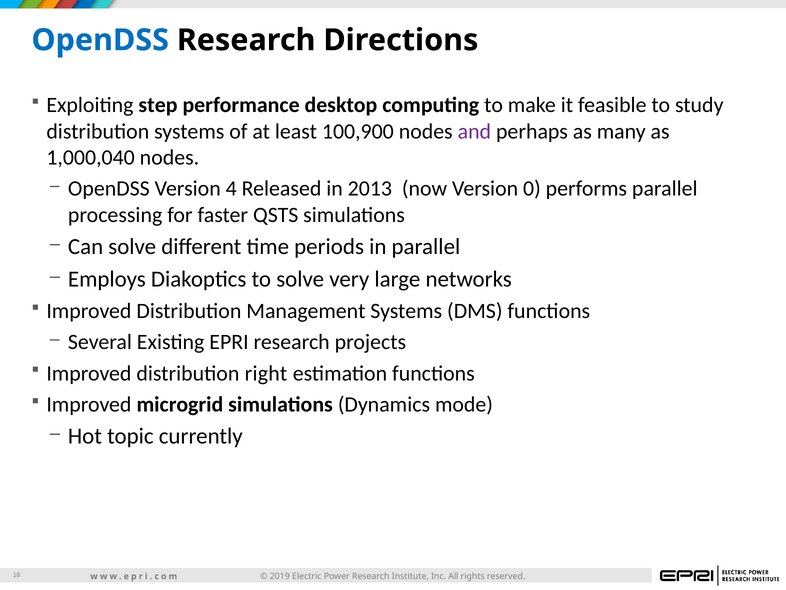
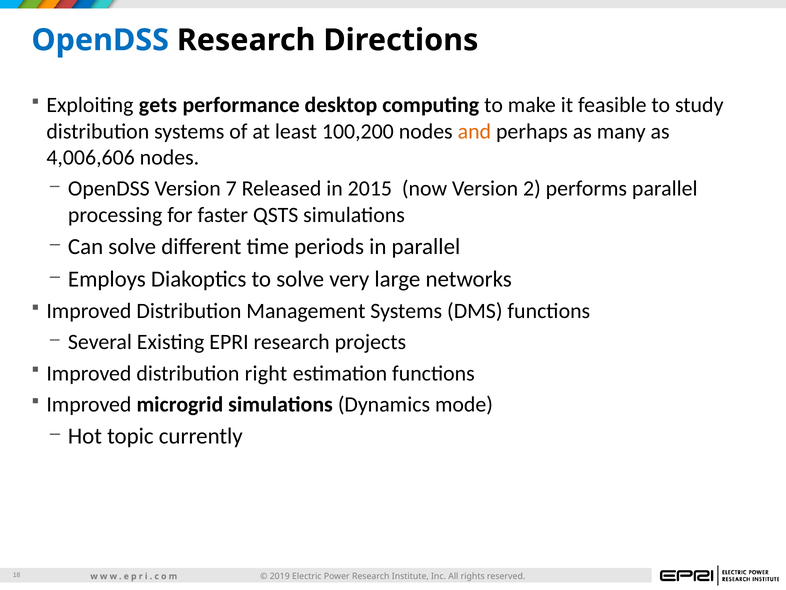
step: step -> gets
100,900: 100,900 -> 100,200
and colour: purple -> orange
1,000,040: 1,000,040 -> 4,006,606
4: 4 -> 7
2013: 2013 -> 2015
0: 0 -> 2
